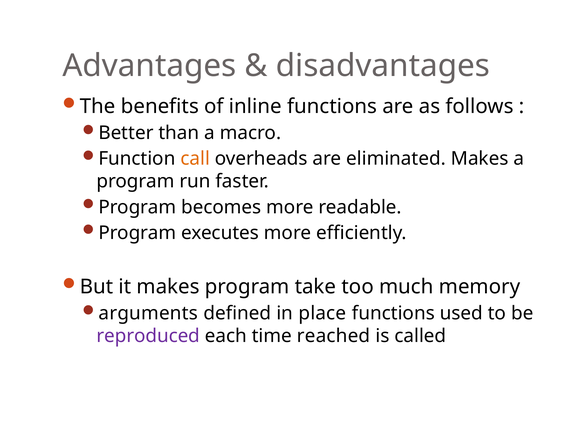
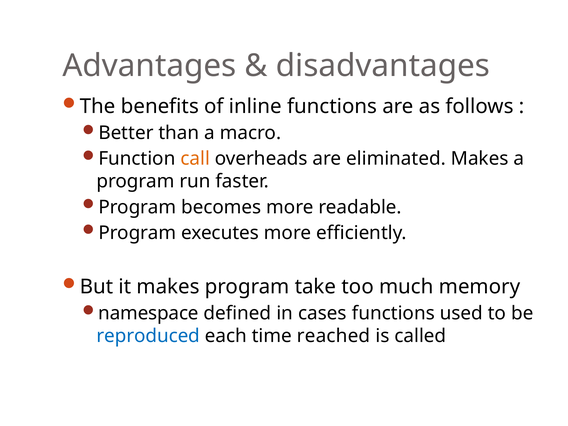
arguments: arguments -> namespace
place: place -> cases
reproduced colour: purple -> blue
